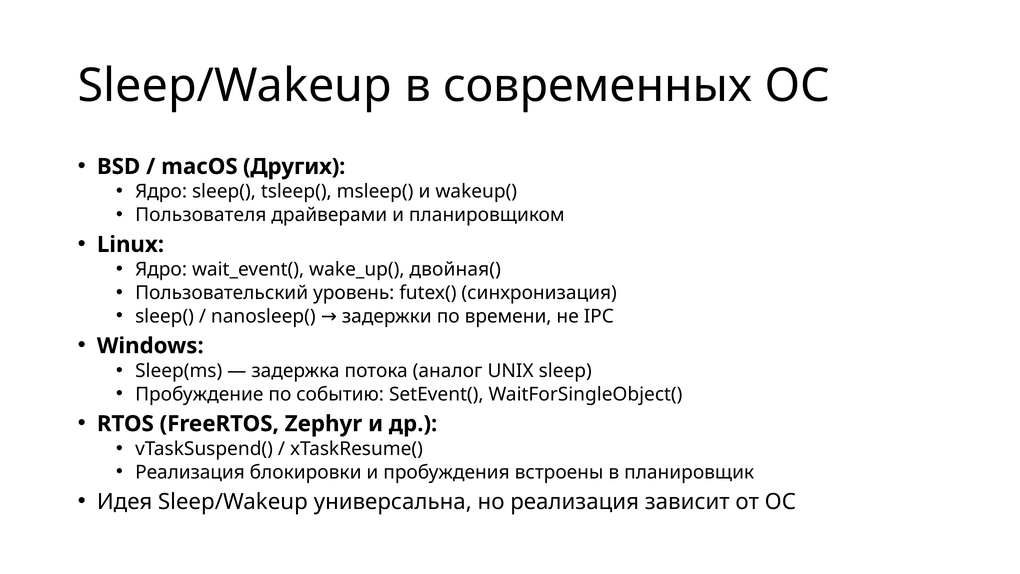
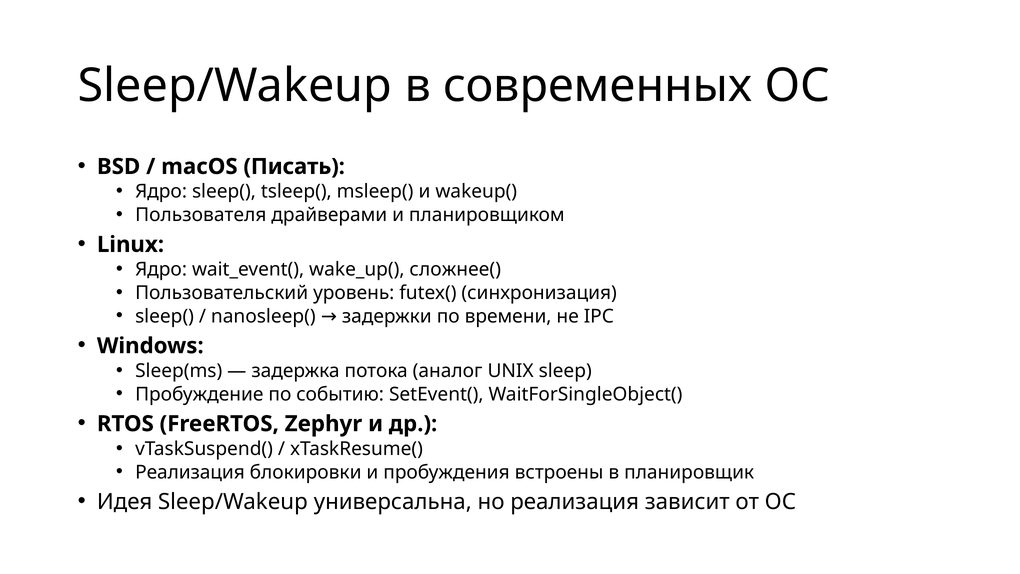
Других: Других -> Писать
двойная(: двойная( -> сложнее(
